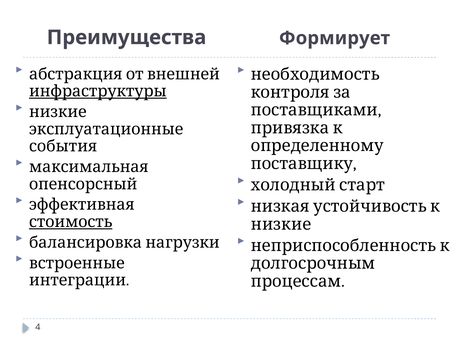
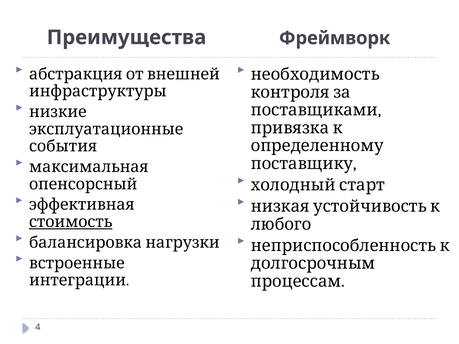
Формирует: Формирует -> Фреймворк
инфраструктуры underline: present -> none
низкие at (281, 224): низкие -> любого
